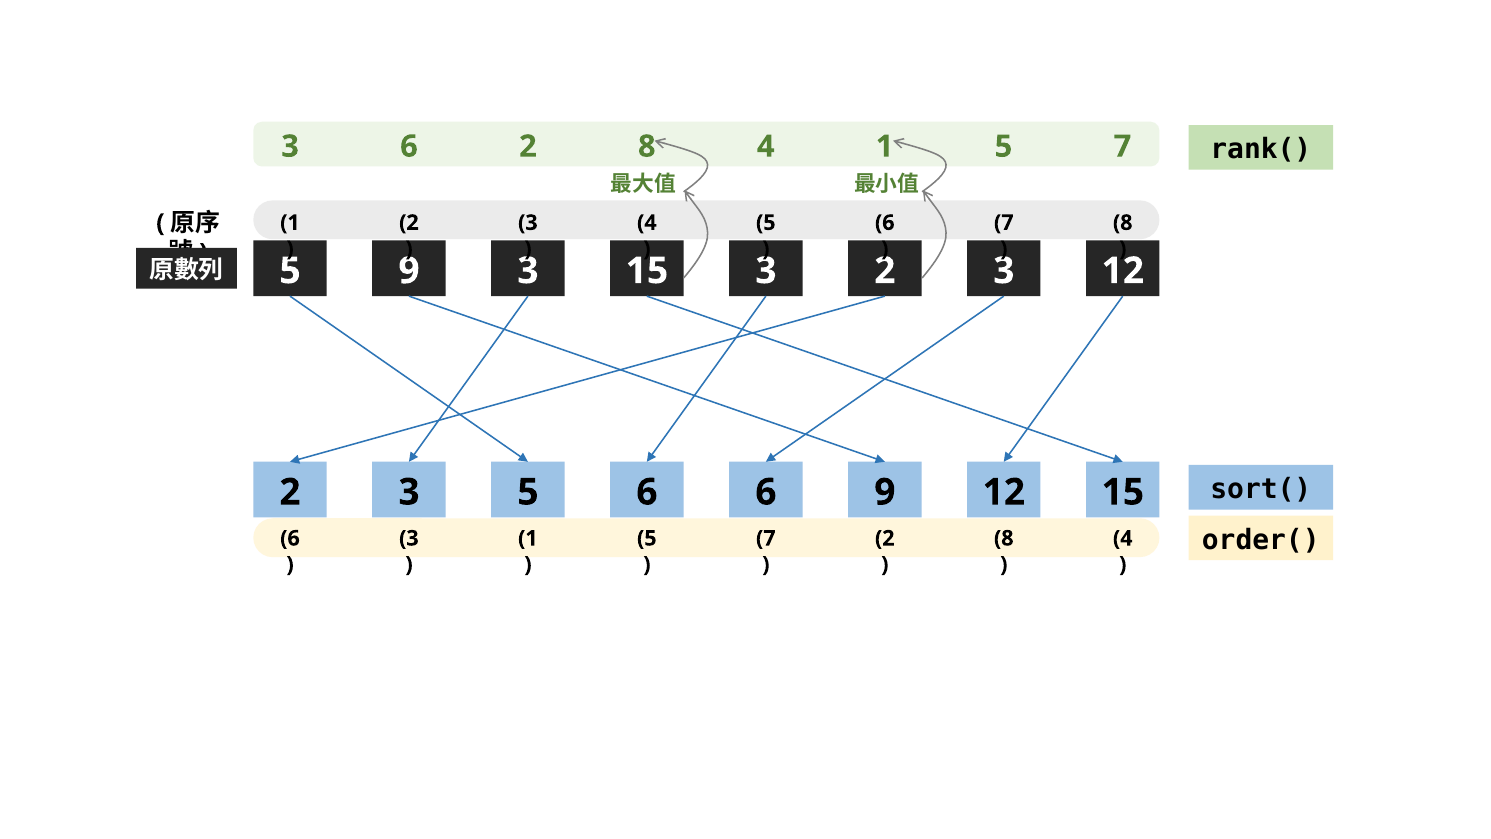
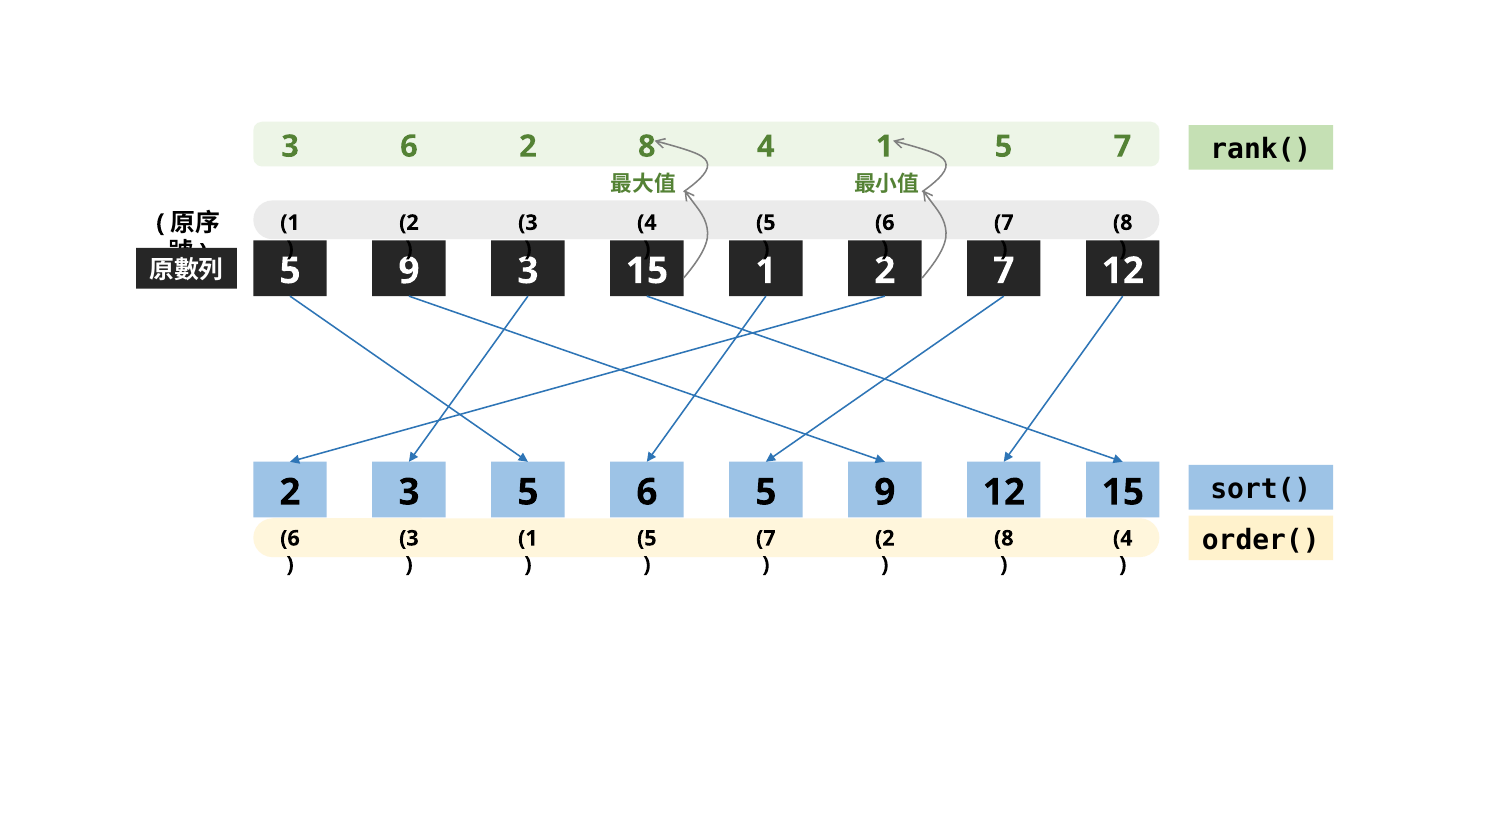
15 3: 3 -> 1
3 at (1004, 271): 3 -> 7
6 6: 6 -> 5
